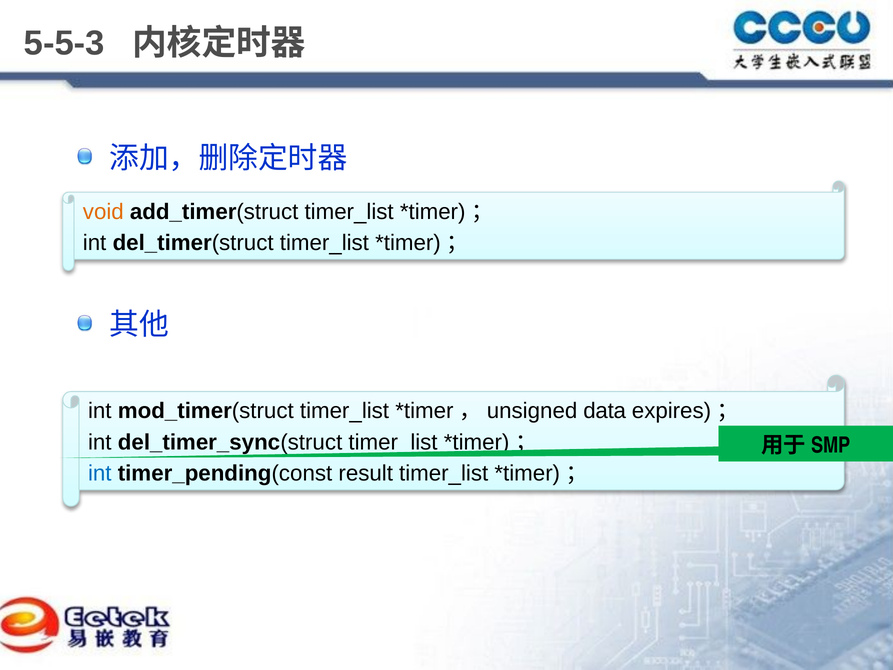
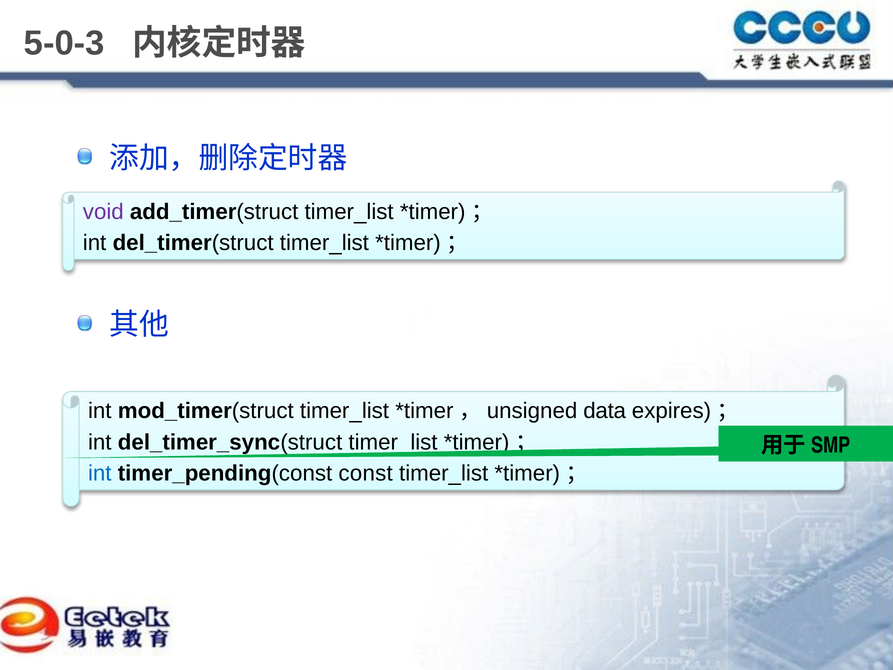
5-5-3: 5-5-3 -> 5-0-3
void colour: orange -> purple
result: result -> const
